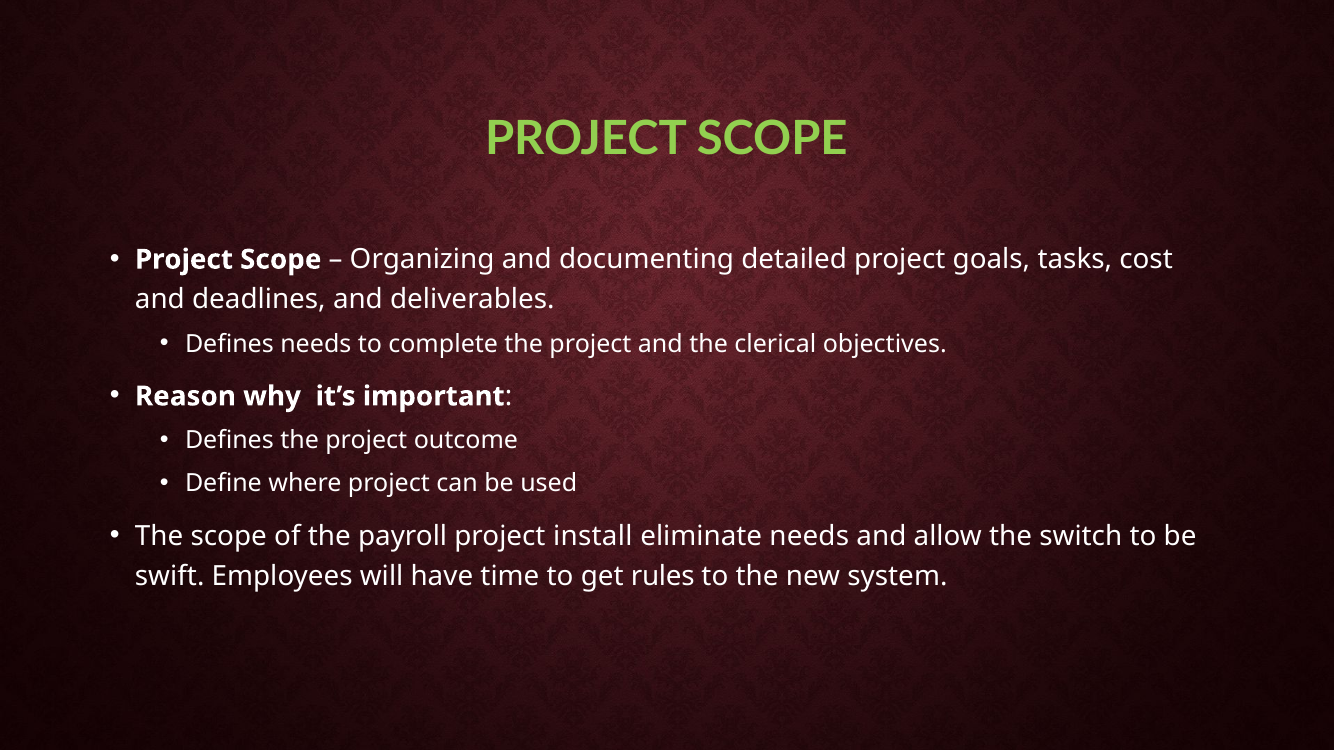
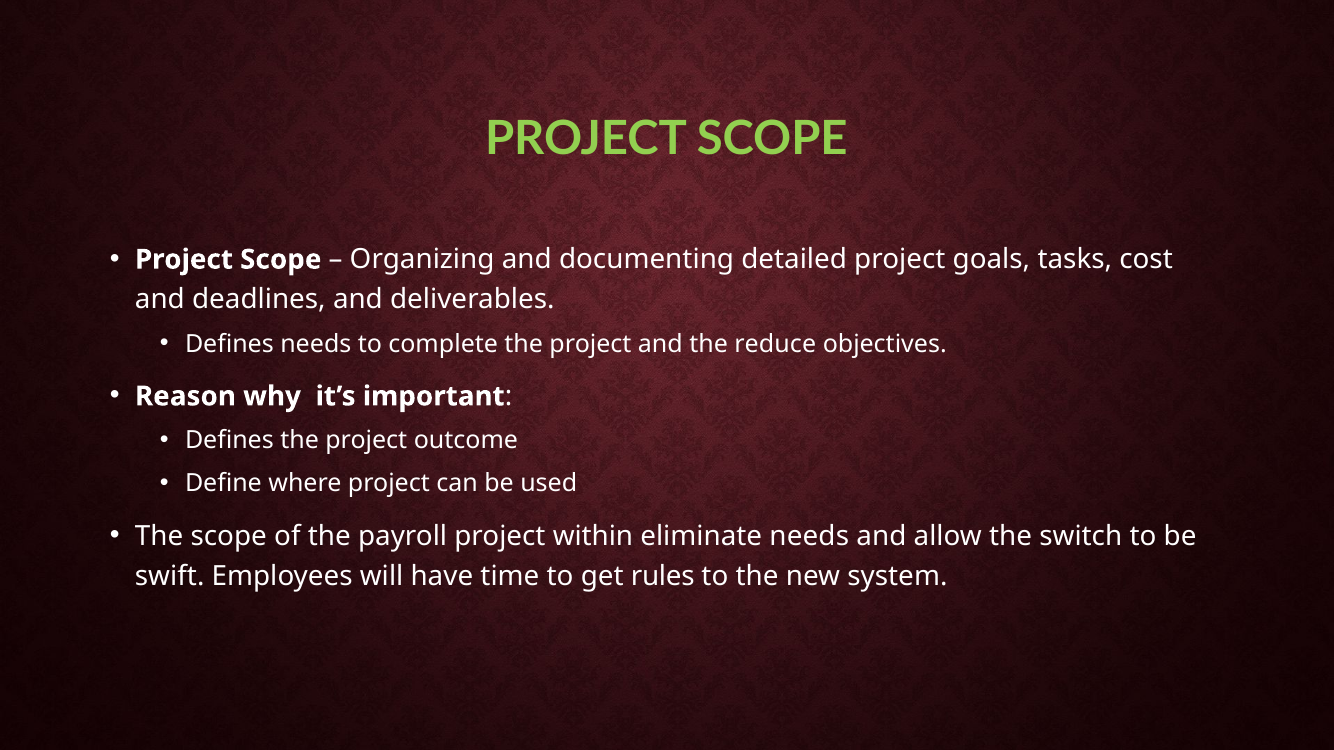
clerical: clerical -> reduce
install: install -> within
